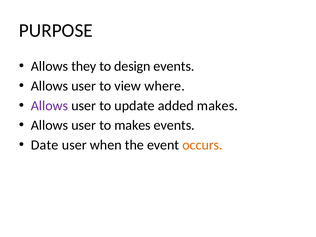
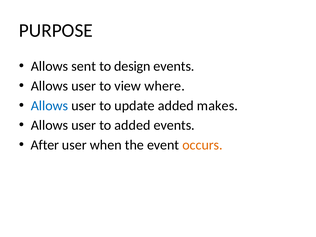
they: they -> sent
Allows at (50, 106) colour: purple -> blue
to makes: makes -> added
Date: Date -> After
